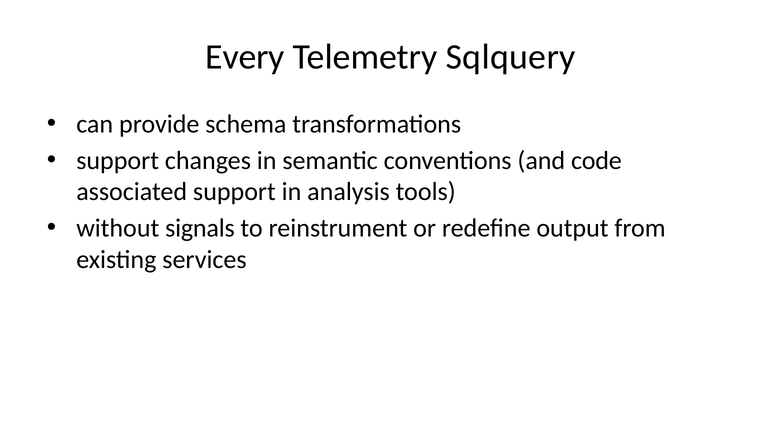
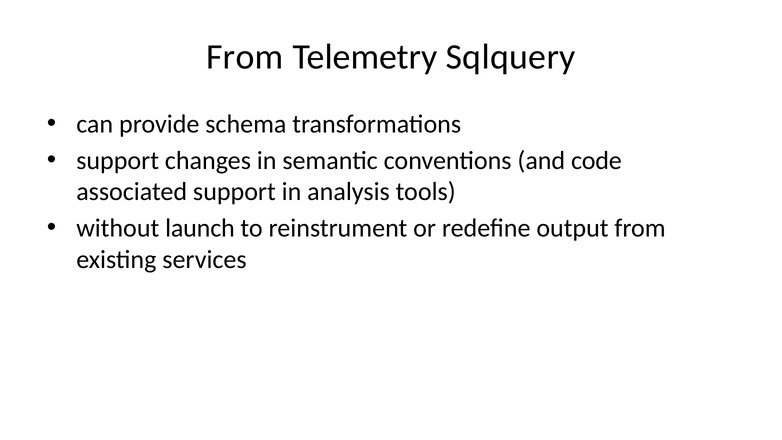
Every at (245, 57): Every -> From
signals: signals -> launch
